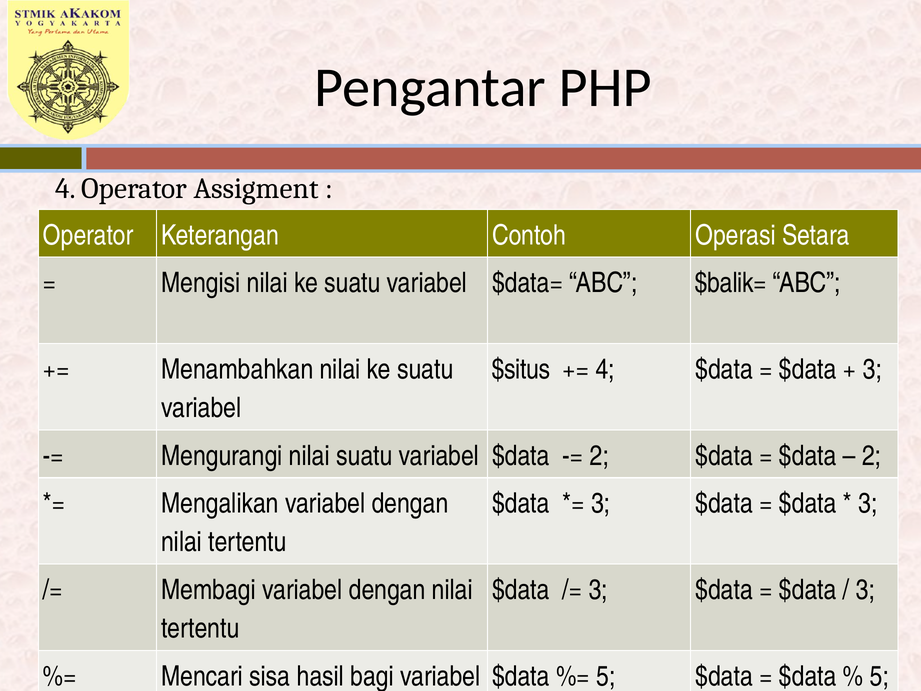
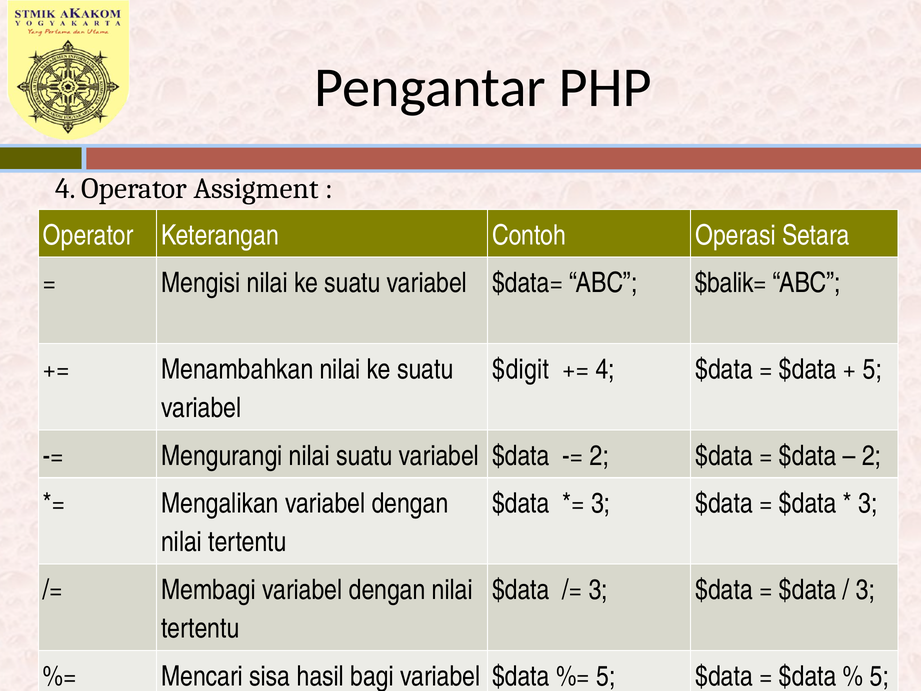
$situs: $situs -> $digit
3 at (872, 369): 3 -> 5
